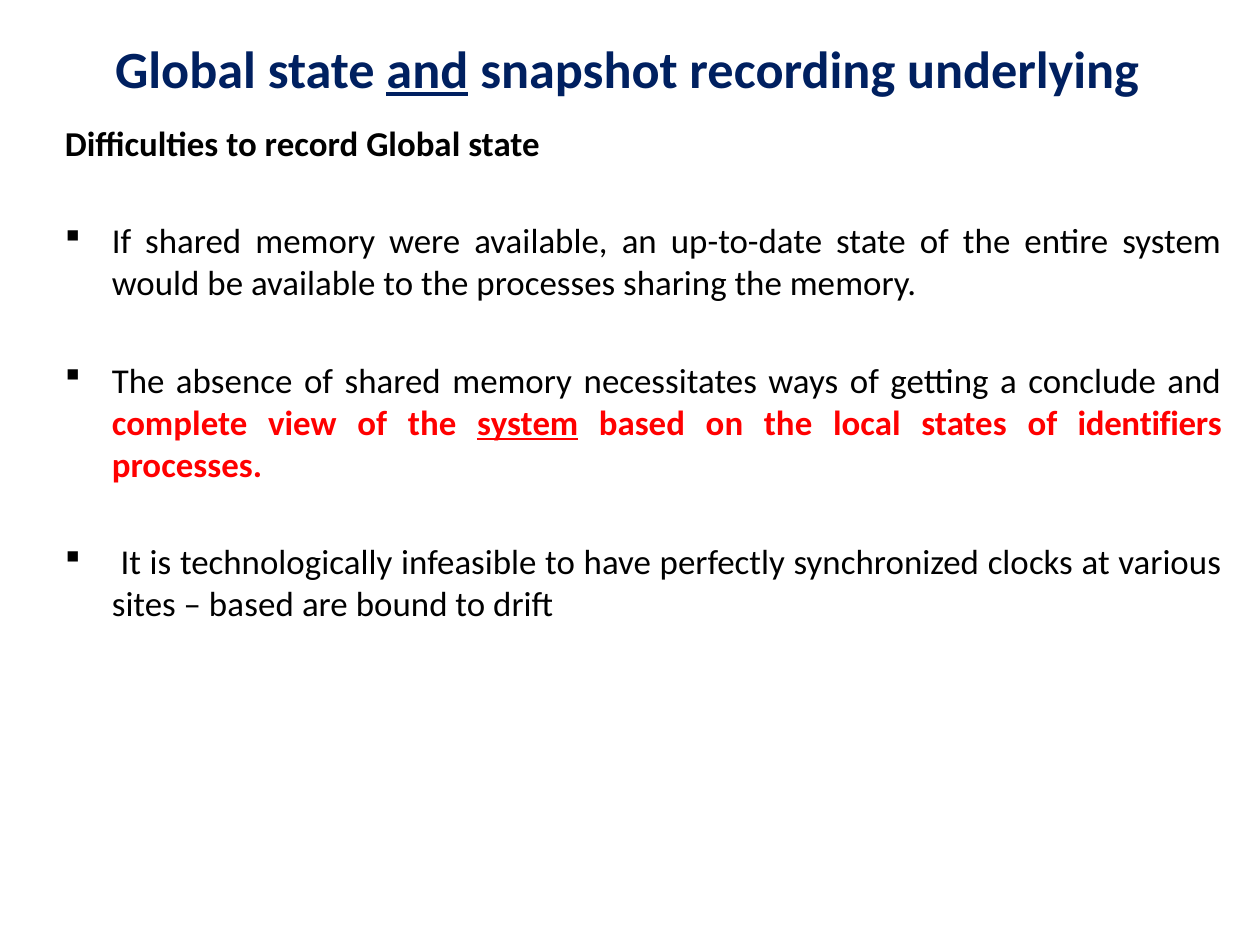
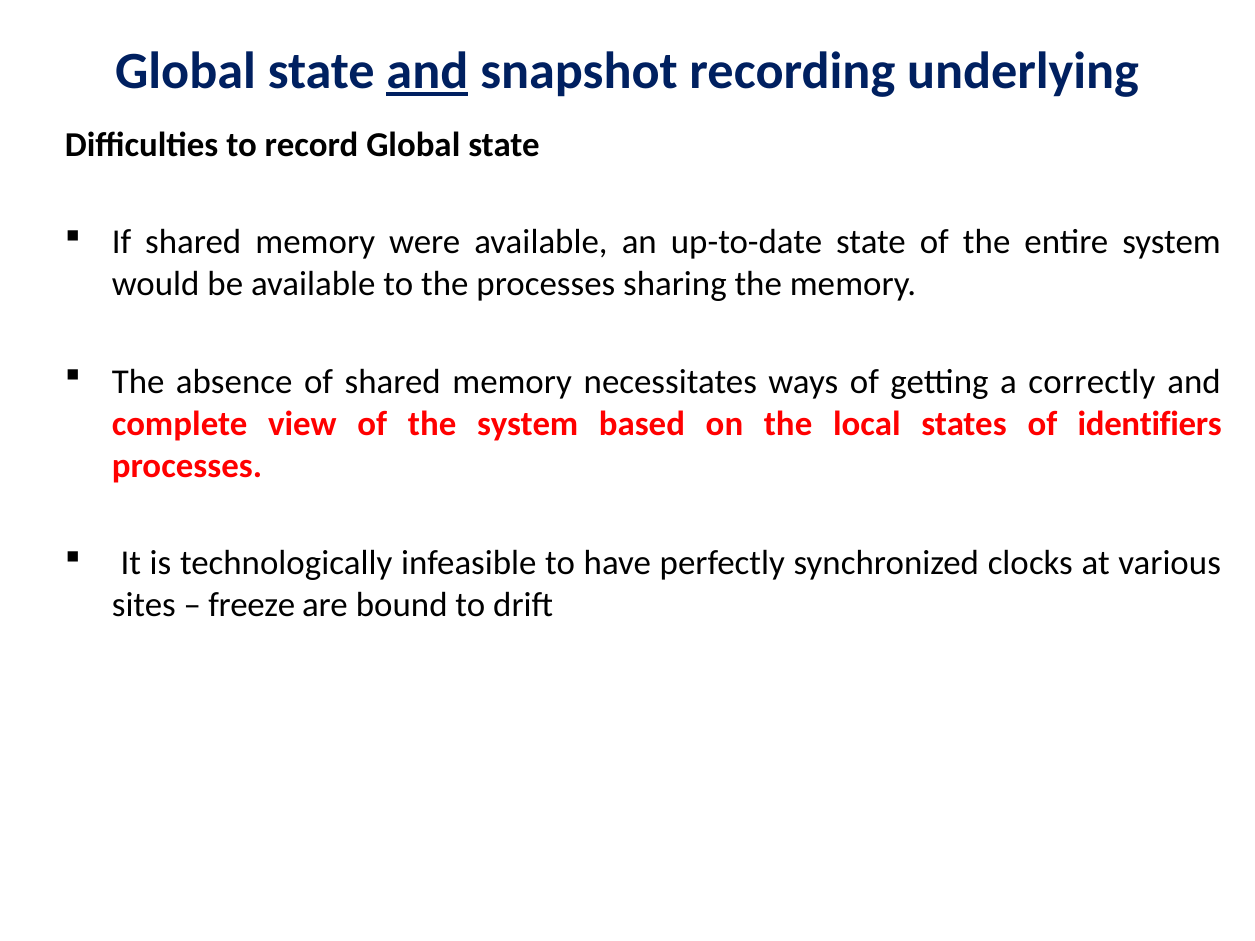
conclude: conclude -> correctly
system at (528, 424) underline: present -> none
based at (251, 606): based -> freeze
